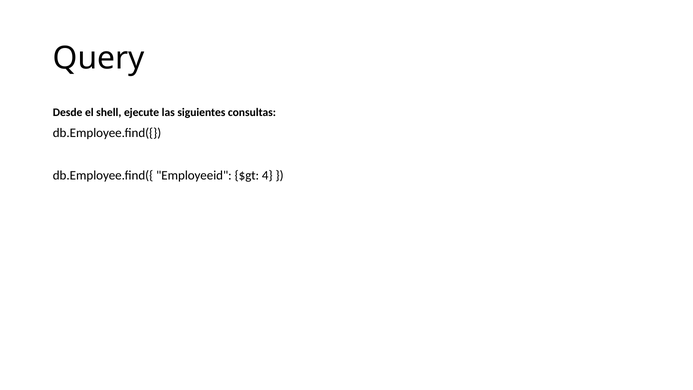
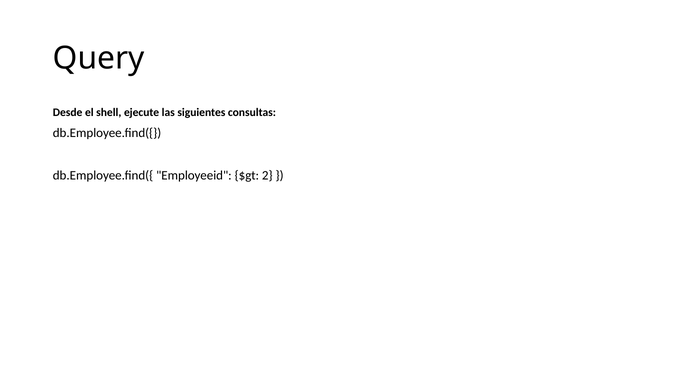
4: 4 -> 2
